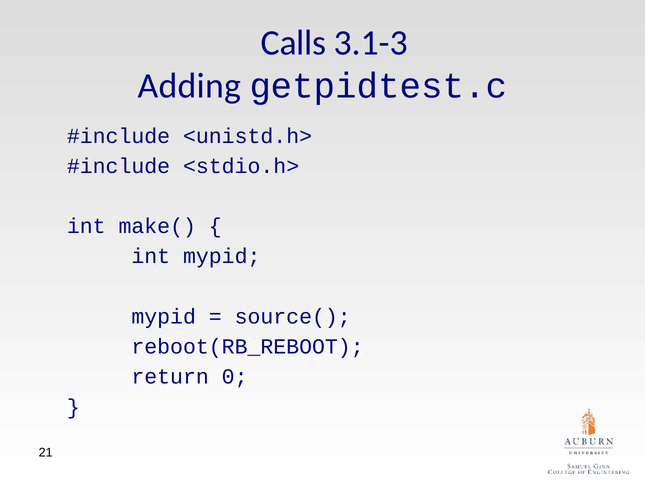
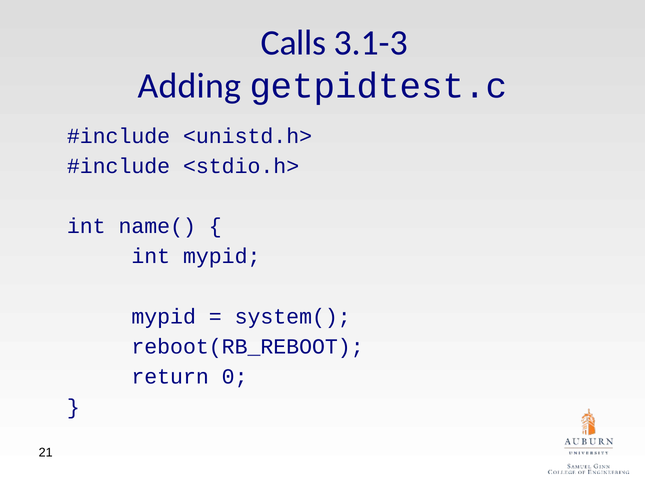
make(: make( -> name(
source(: source( -> system(
